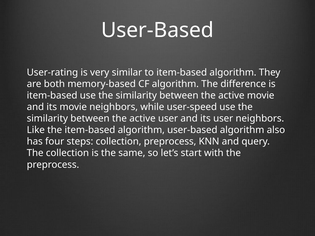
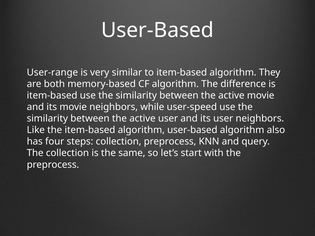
User-rating: User-rating -> User-range
